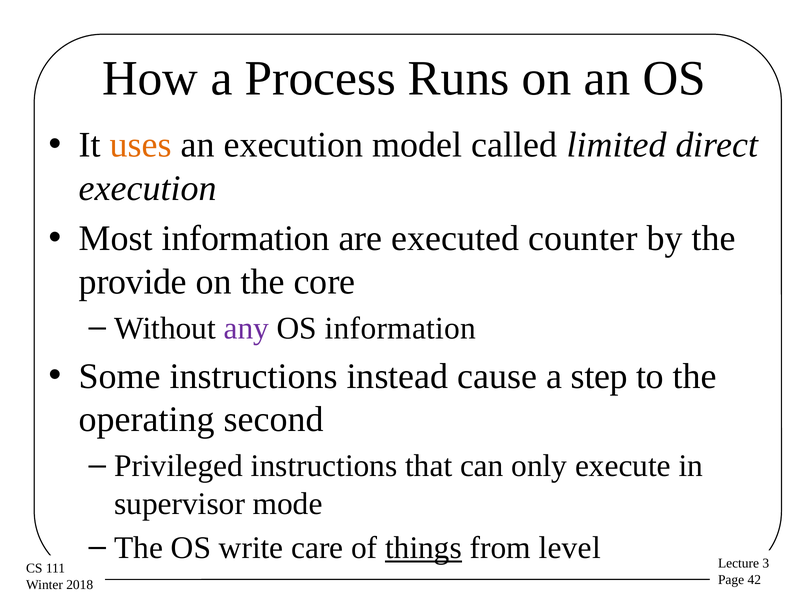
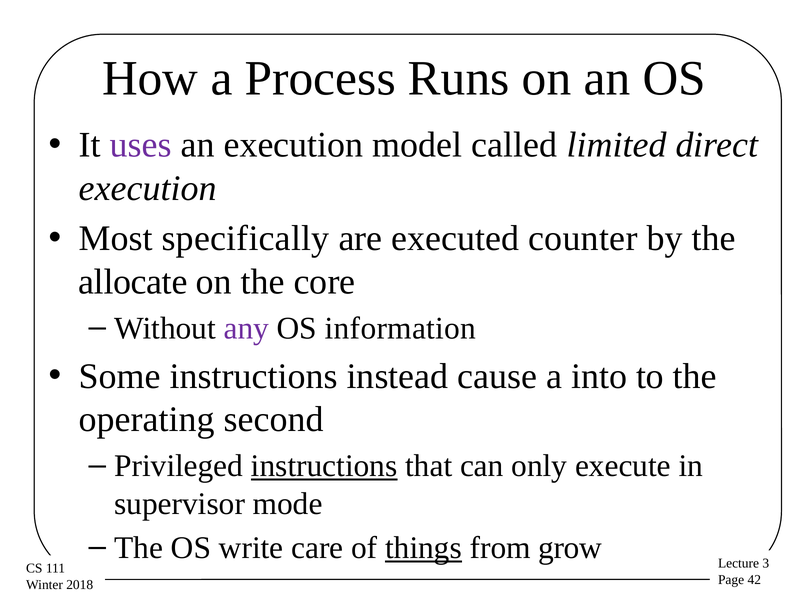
uses colour: orange -> purple
Most information: information -> specifically
provide: provide -> allocate
step: step -> into
instructions at (324, 466) underline: none -> present
level: level -> grow
